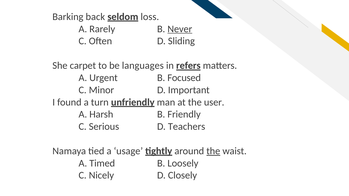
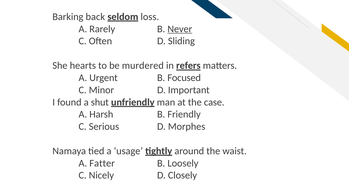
carpet: carpet -> hearts
languages: languages -> murdered
turn: turn -> shut
user: user -> case
Teachers: Teachers -> Morphes
the at (213, 151) underline: present -> none
Timed: Timed -> Fatter
